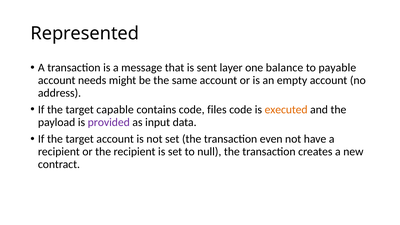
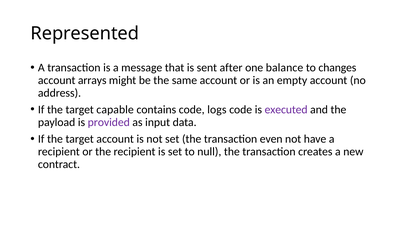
layer: layer -> after
payable: payable -> changes
needs: needs -> arrays
files: files -> logs
executed colour: orange -> purple
